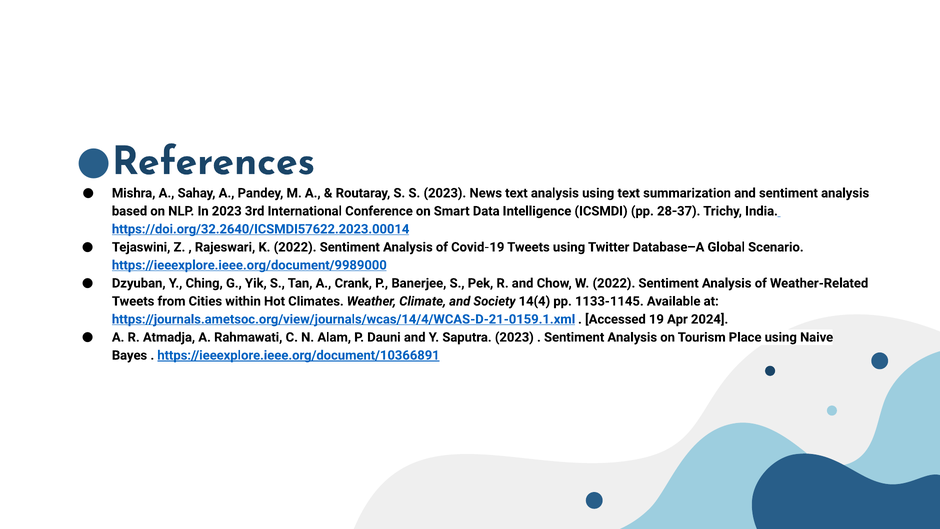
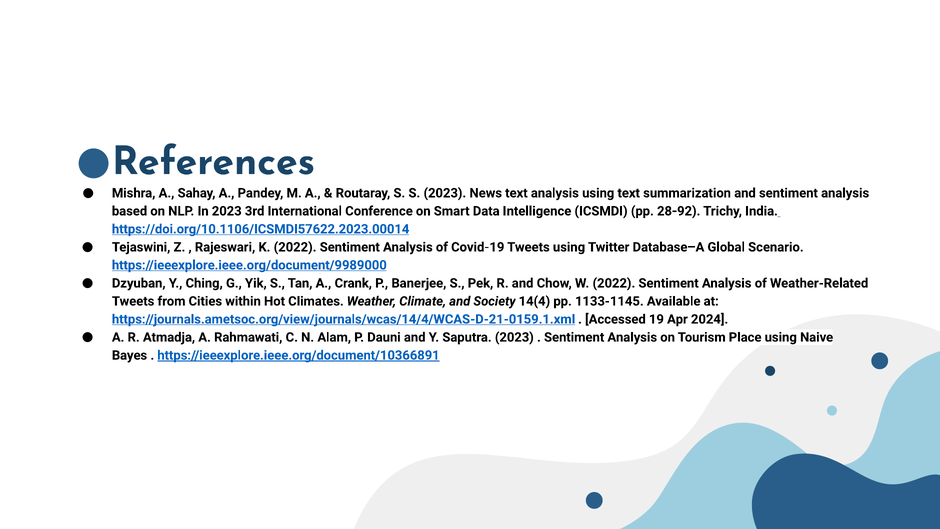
28-37: 28-37 -> 28-92
https://doi.org/32.2640/ICSMDI57622.2023.00014: https://doi.org/32.2640/ICSMDI57622.2023.00014 -> https://doi.org/10.1106/ICSMDI57622.2023.00014
